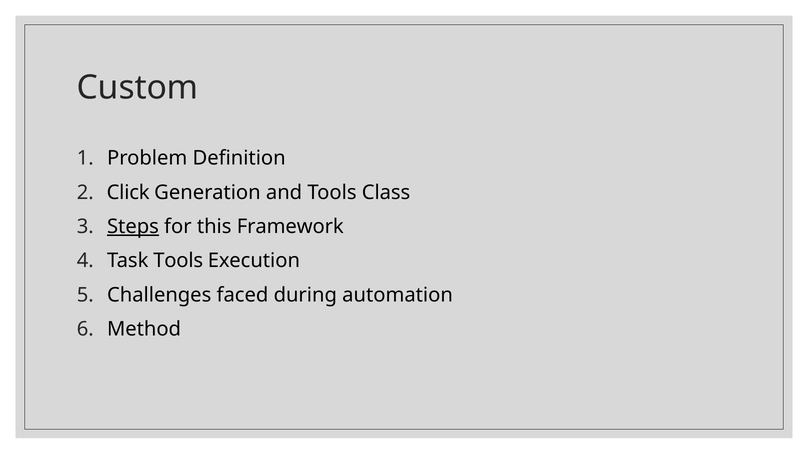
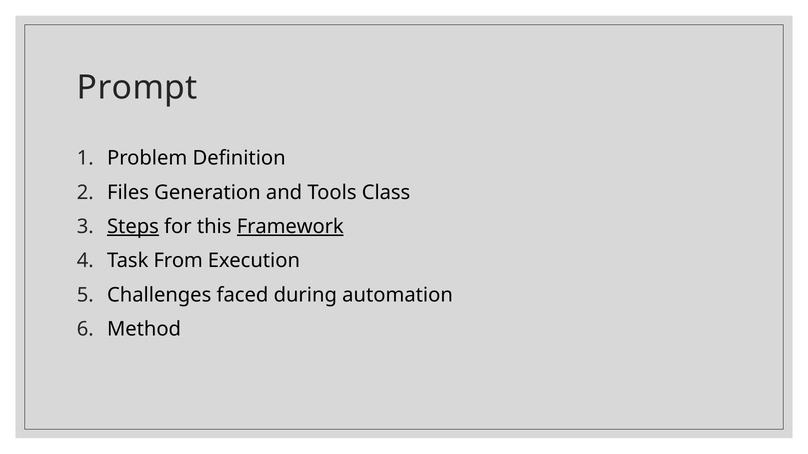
Custom: Custom -> Prompt
Click: Click -> Files
Framework underline: none -> present
Task Tools: Tools -> From
